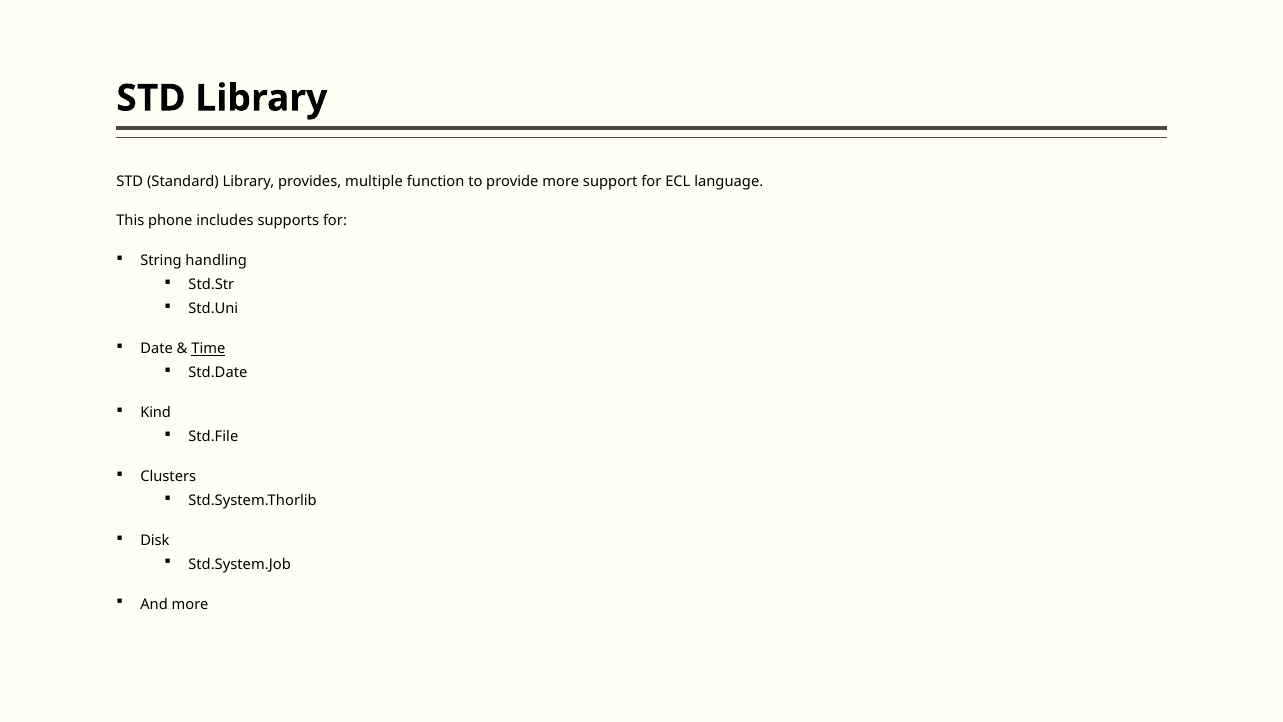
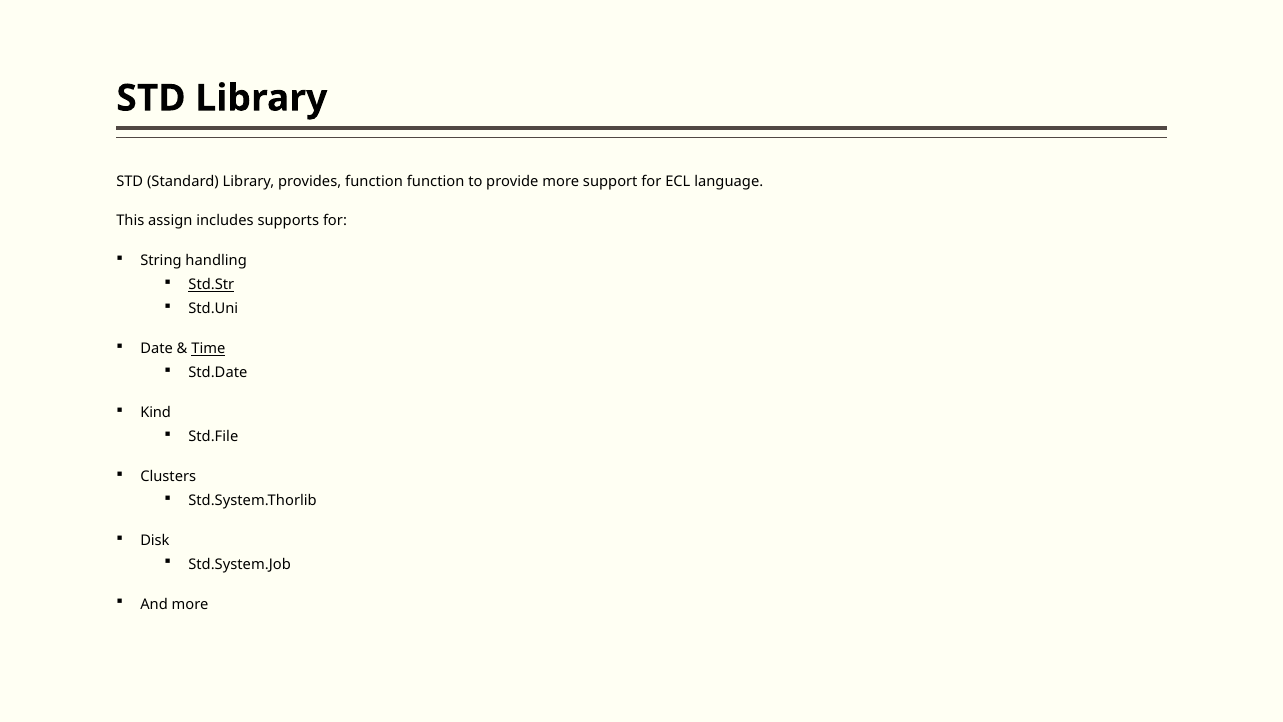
provides multiple: multiple -> function
phone: phone -> assign
Std.Str underline: none -> present
